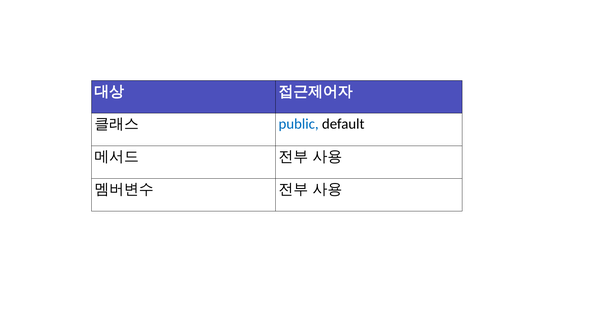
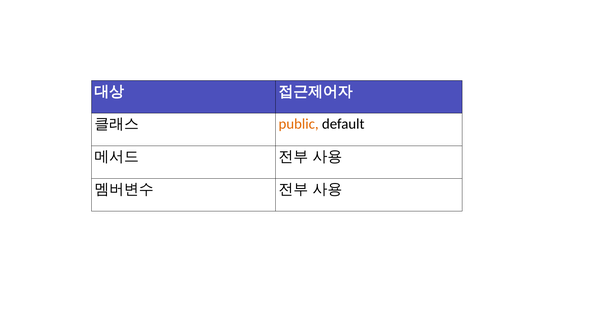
public colour: blue -> orange
